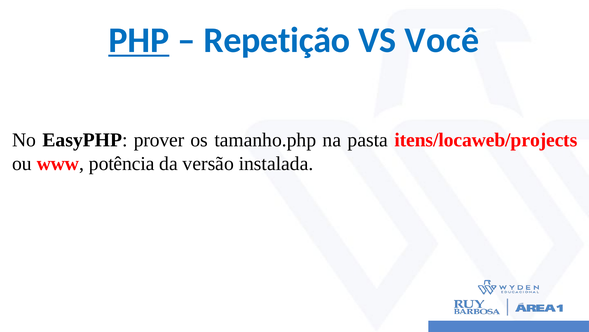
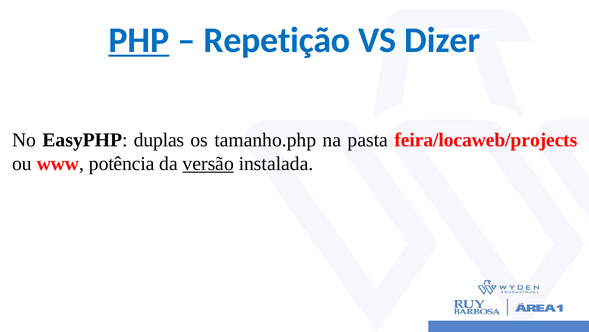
Você: Você -> Dizer
prover: prover -> duplas
itens/locaweb/projects: itens/locaweb/projects -> feira/locaweb/projects
versão underline: none -> present
